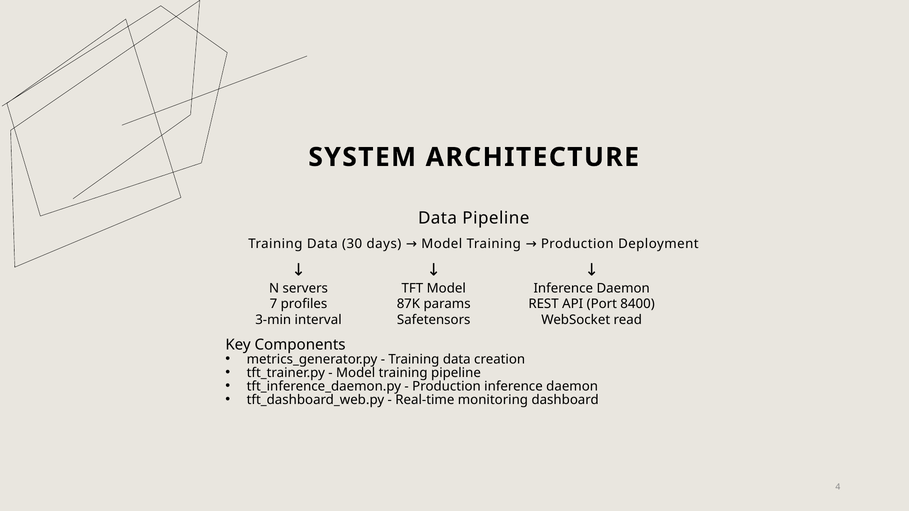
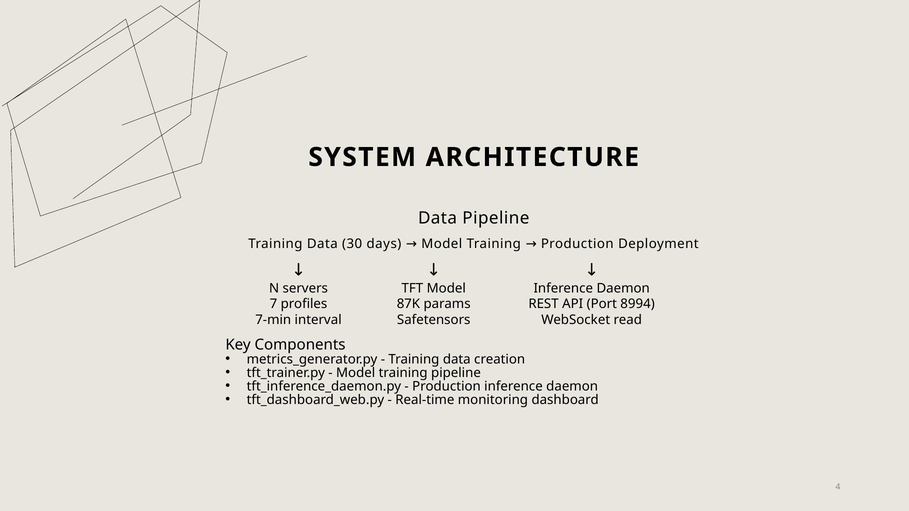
8400: 8400 -> 8994
3-min: 3-min -> 7-min
